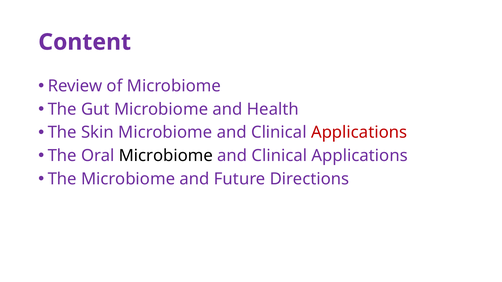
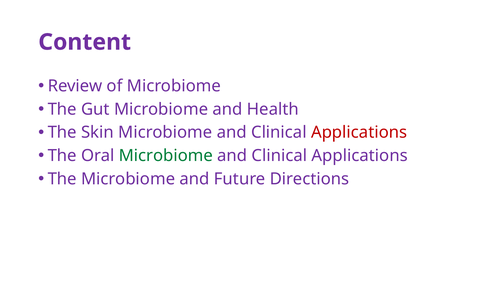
Microbiome at (166, 156) colour: black -> green
